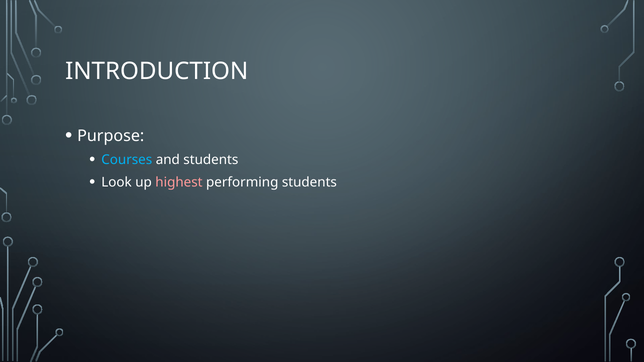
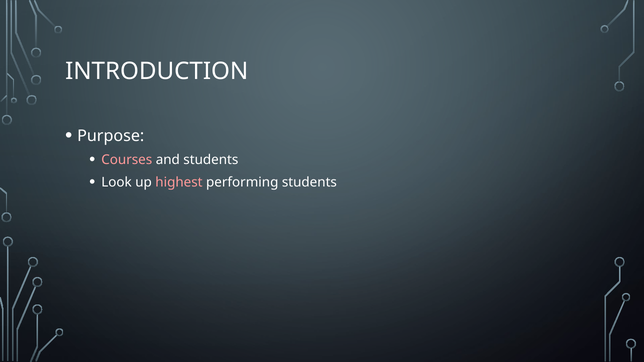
Courses colour: light blue -> pink
